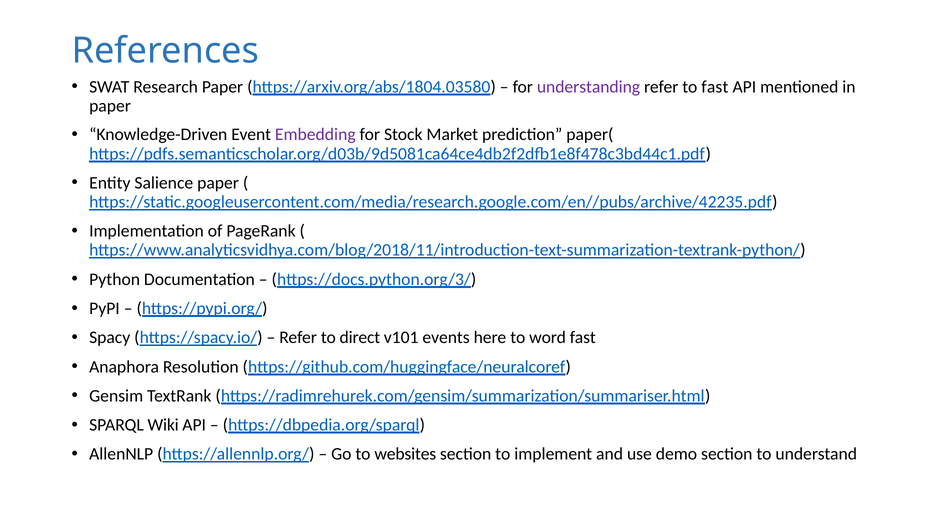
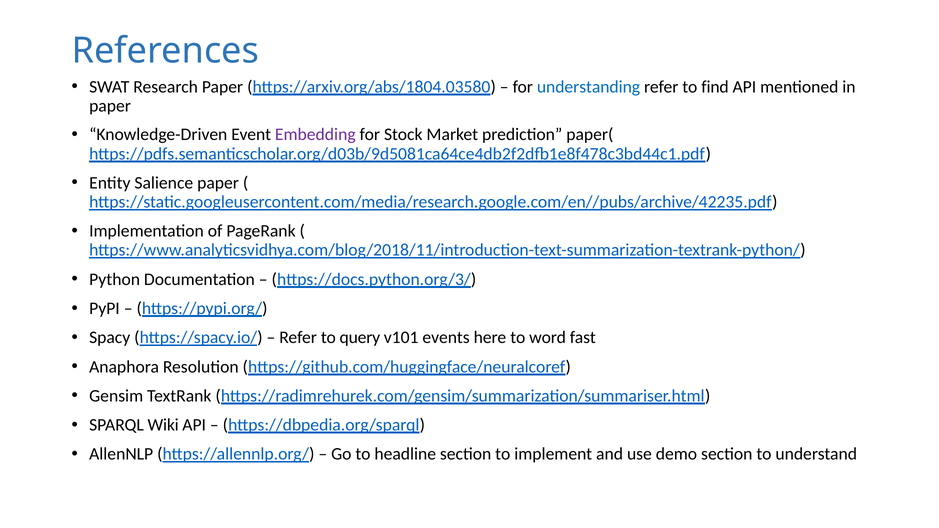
understanding colour: purple -> blue
to fast: fast -> find
direct: direct -> query
websites: websites -> headline
